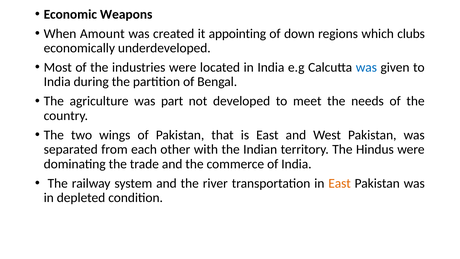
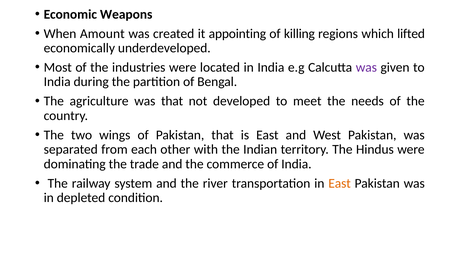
down: down -> killing
clubs: clubs -> lifted
was at (366, 67) colour: blue -> purple
was part: part -> that
